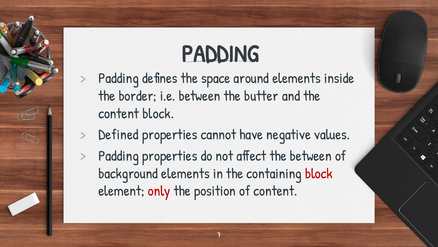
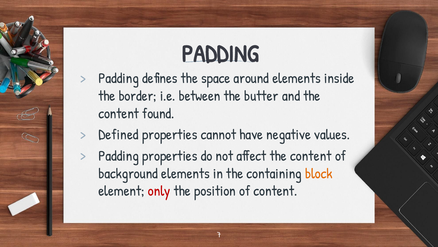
content block: block -> found
affect the between: between -> content
block at (319, 173) colour: red -> orange
